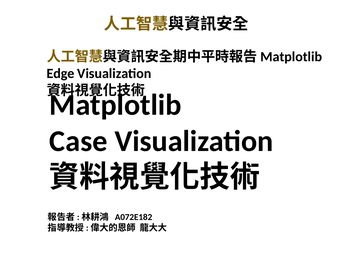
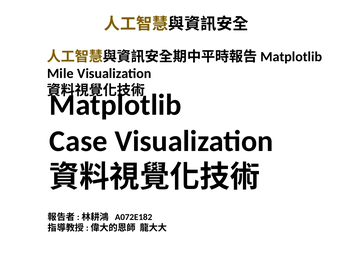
Edge: Edge -> Mile
